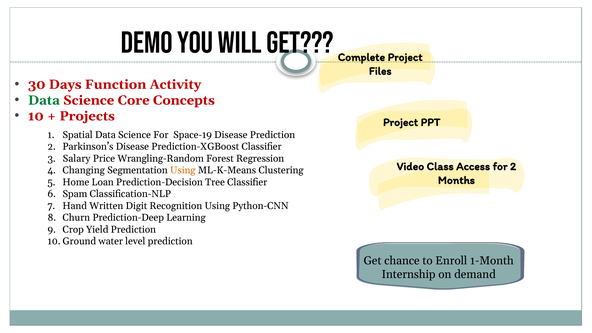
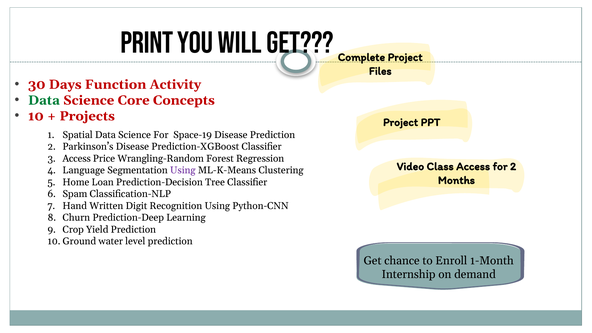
Demo: Demo -> Print
Salary at (77, 158): Salary -> Access
Changing: Changing -> Language
Using at (183, 170) colour: orange -> purple
